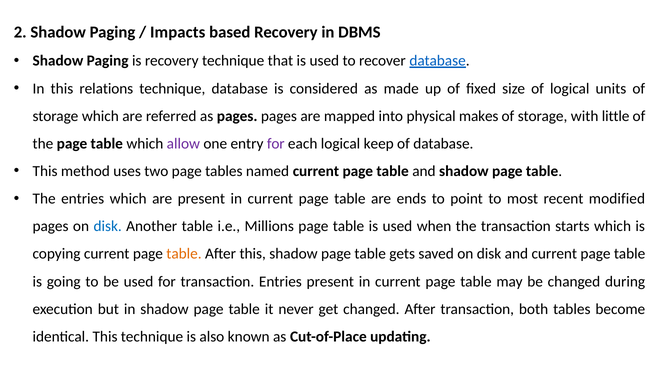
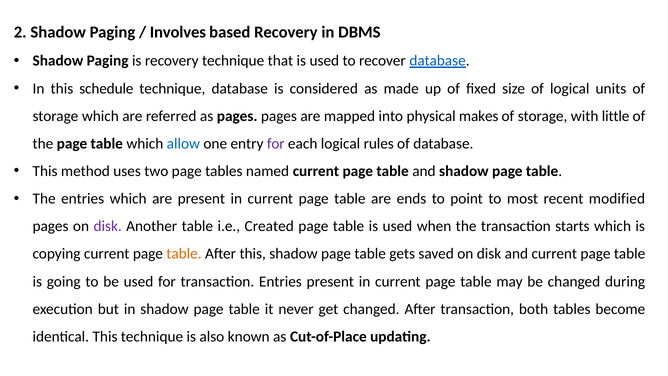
Impacts: Impacts -> Involves
relations: relations -> schedule
allow colour: purple -> blue
keep: keep -> rules
disk at (108, 226) colour: blue -> purple
Millions: Millions -> Created
